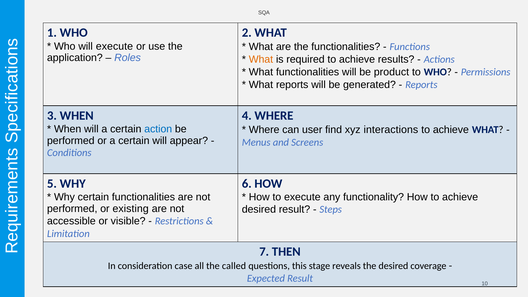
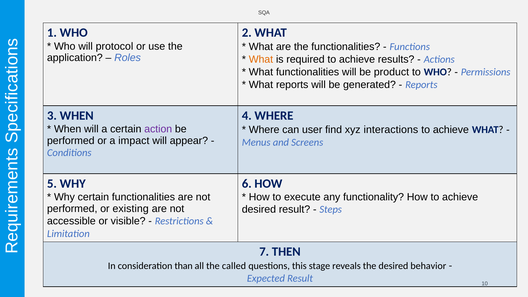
will execute: execute -> protocol
action colour: blue -> purple
or a certain: certain -> impact
case: case -> than
coverage: coverage -> behavior
